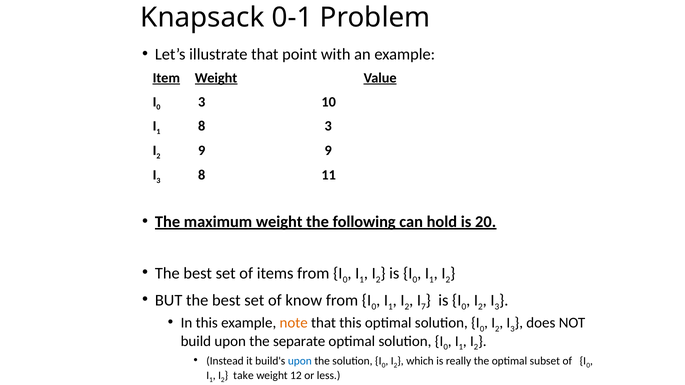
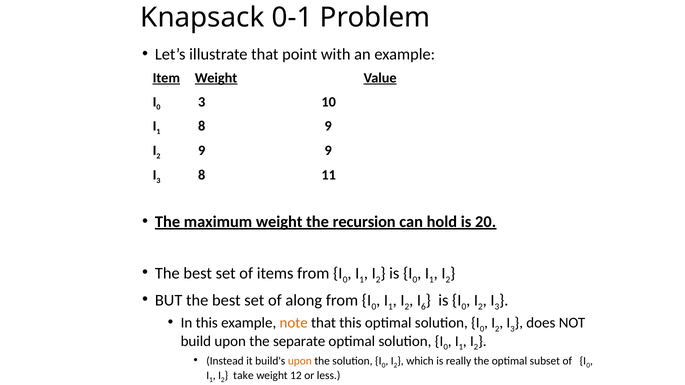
8 3: 3 -> 9
following: following -> recursion
know: know -> along
7: 7 -> 6
upon at (300, 361) colour: blue -> orange
